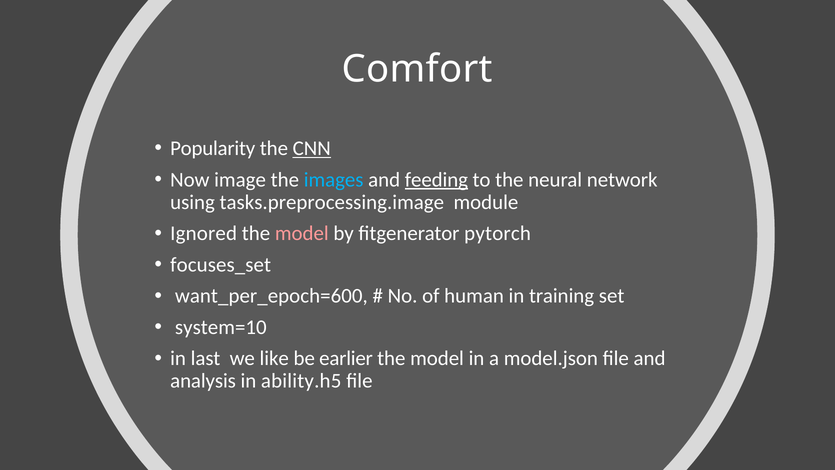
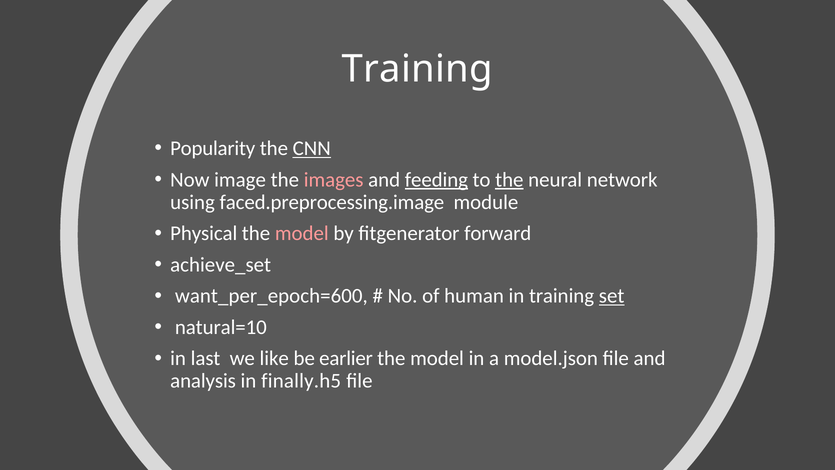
Comfort at (417, 69): Comfort -> Training
images colour: light blue -> pink
the at (509, 180) underline: none -> present
tasks.preprocessing.image: tasks.preprocessing.image -> faced.preprocessing.image
Ignored: Ignored -> Physical
pytorch: pytorch -> forward
focuses_set: focuses_set -> achieve_set
set underline: none -> present
system=10: system=10 -> natural=10
ability.h5: ability.h5 -> finally.h5
